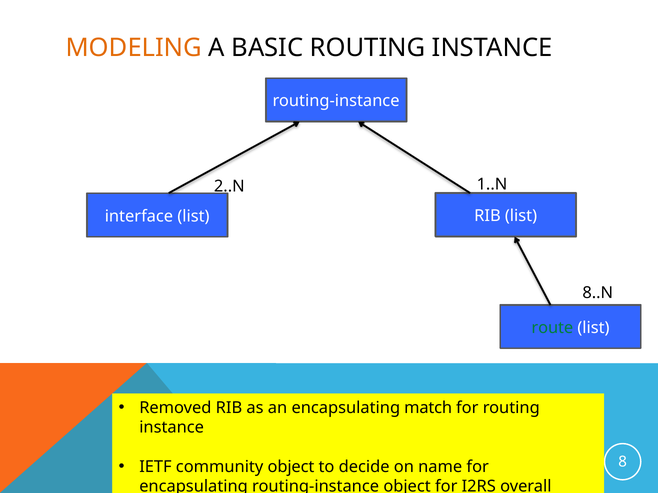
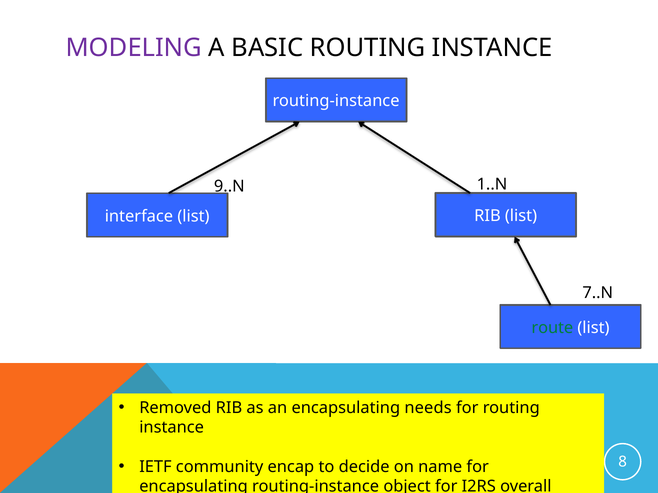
MODELING colour: orange -> purple
2..N: 2..N -> 9..N
8..N: 8..N -> 7..N
match: match -> needs
community object: object -> encap
